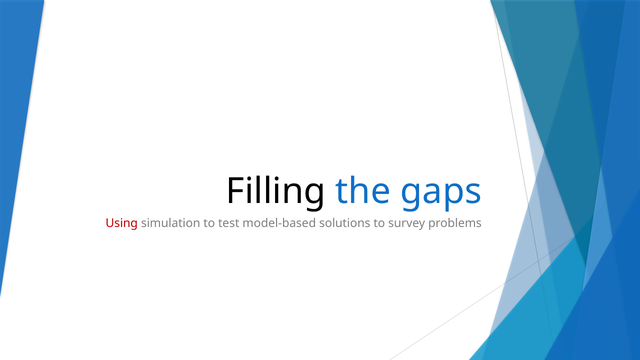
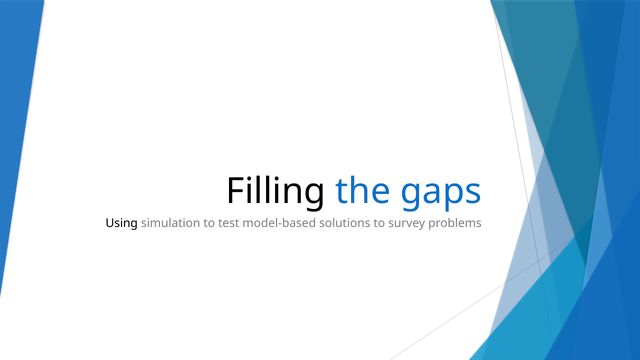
Using colour: red -> black
